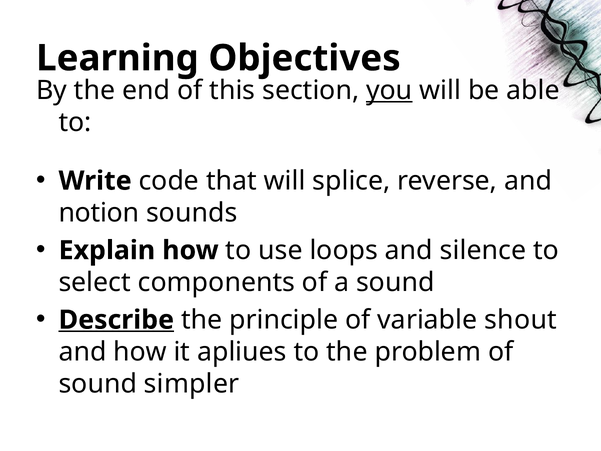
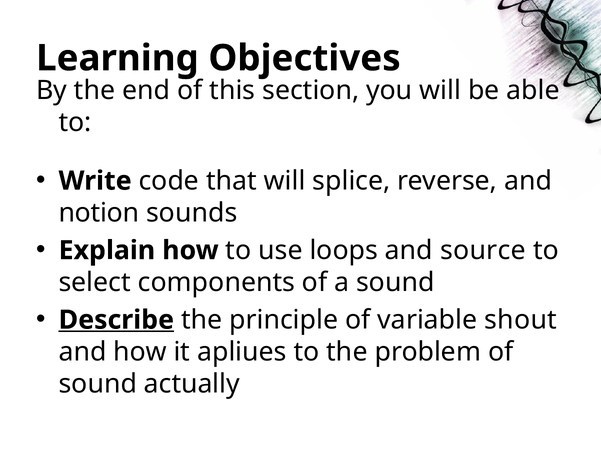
you underline: present -> none
silence: silence -> source
simpler: simpler -> actually
